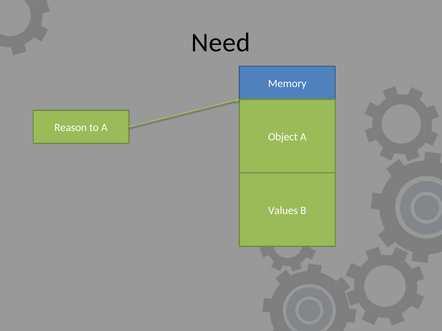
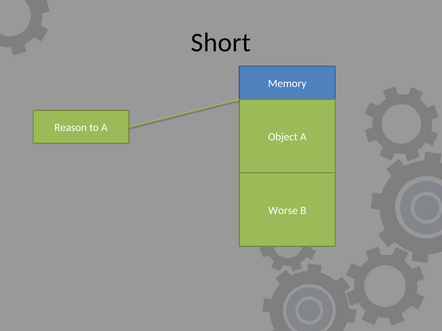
Need: Need -> Short
Values: Values -> Worse
